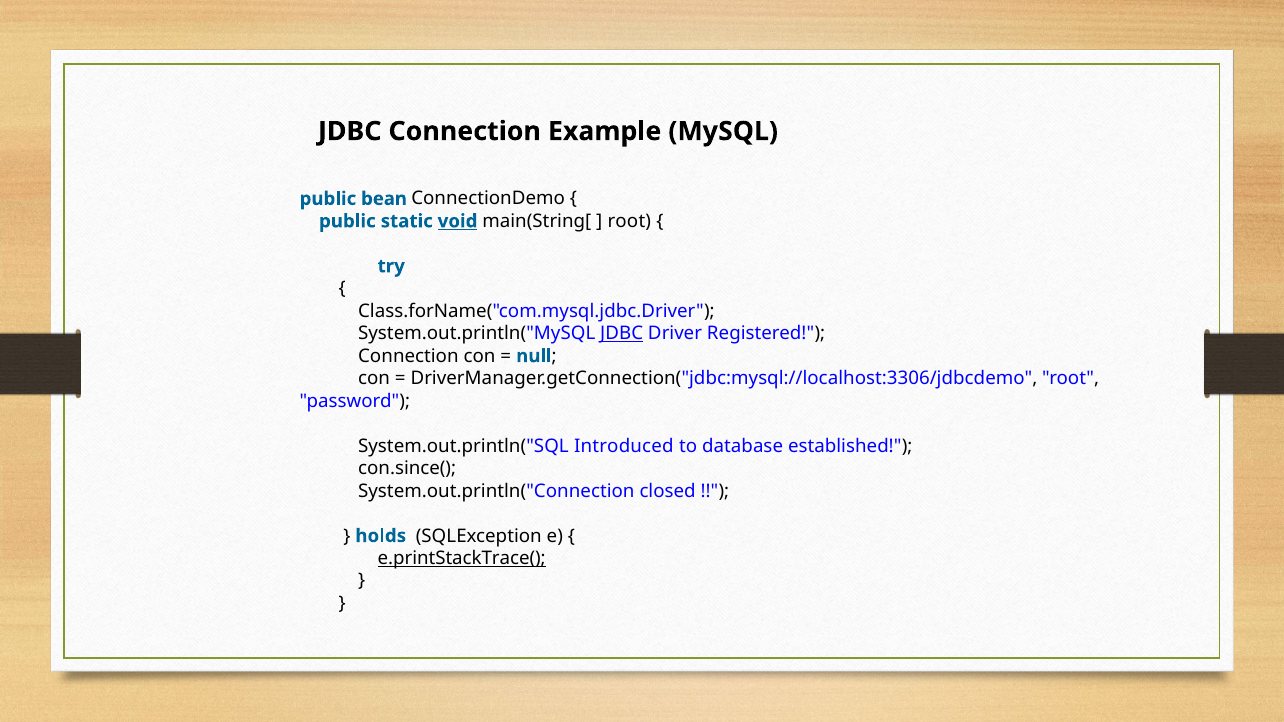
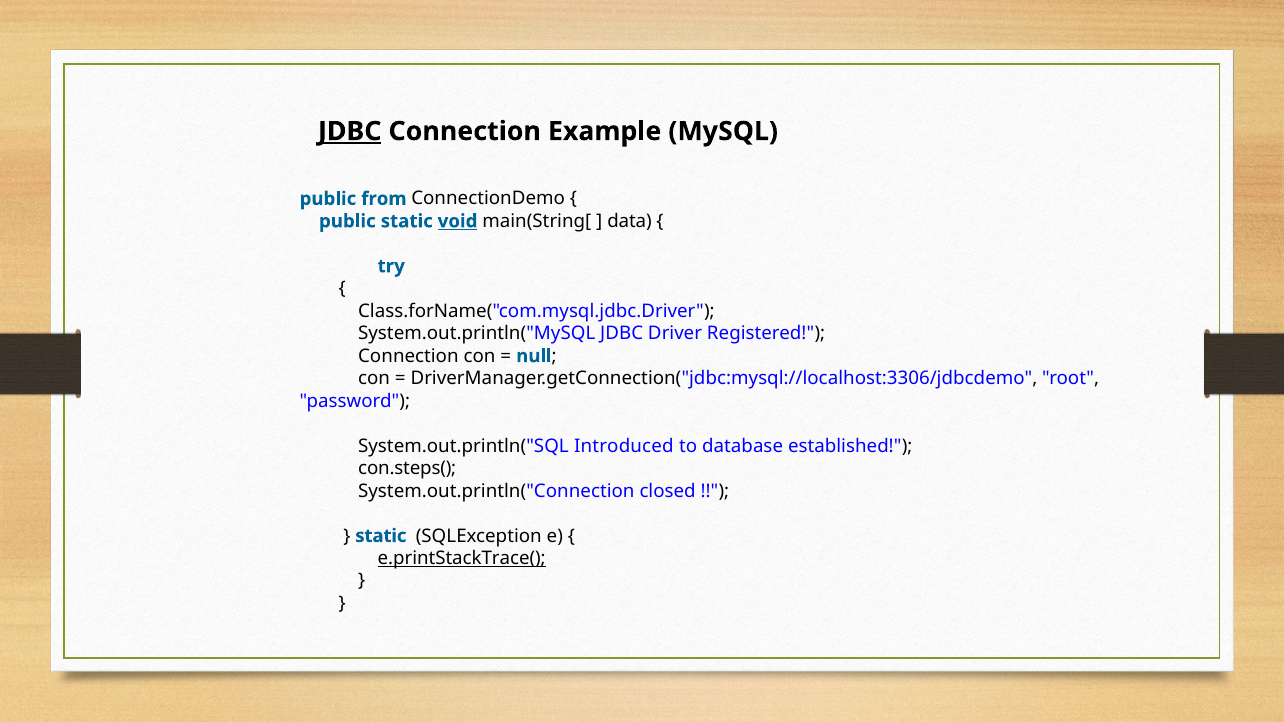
JDBC at (350, 131) underline: none -> present
bean: bean -> from
root at (629, 221): root -> data
JDBC at (622, 334) underline: present -> none
con.since(: con.since( -> con.steps(
holds at (381, 536): holds -> static
